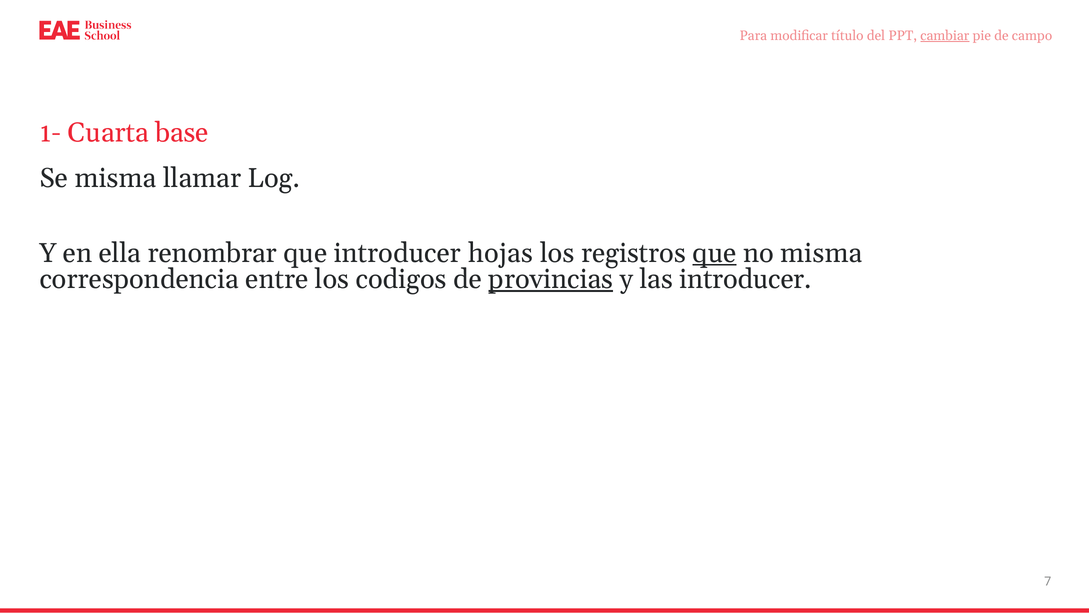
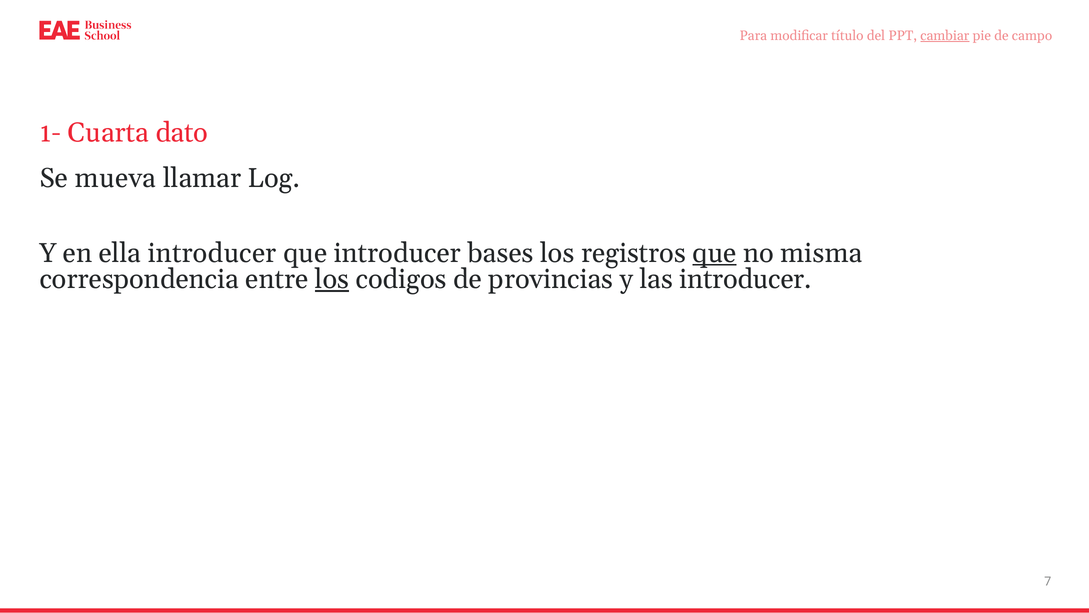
base: base -> dato
Se misma: misma -> mueva
ella renombrar: renombrar -> introducer
hojas: hojas -> bases
los at (332, 279) underline: none -> present
provincias underline: present -> none
